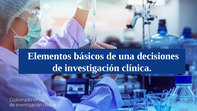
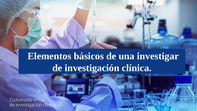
decisiones: decisiones -> investigar
